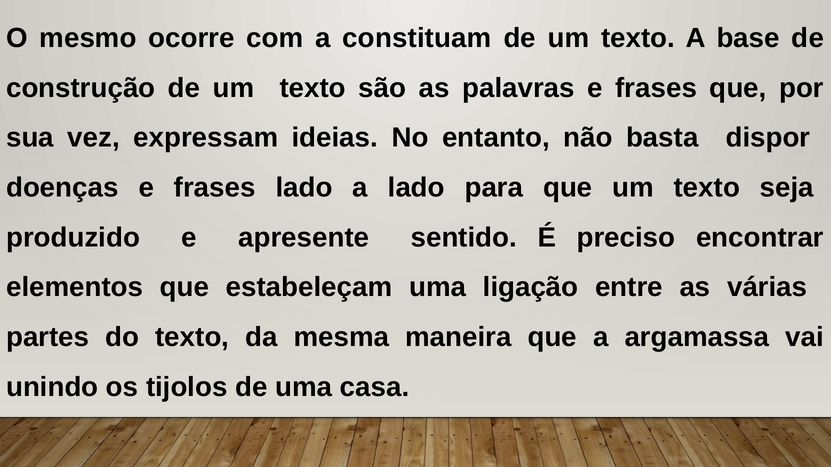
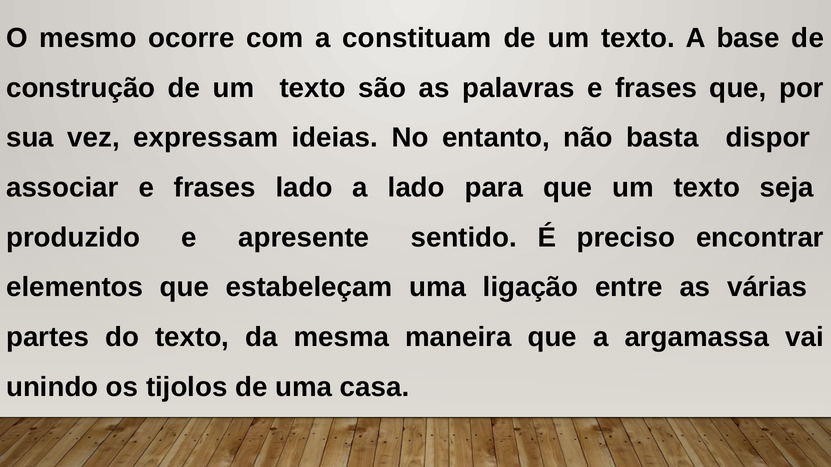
doenças: doenças -> associar
